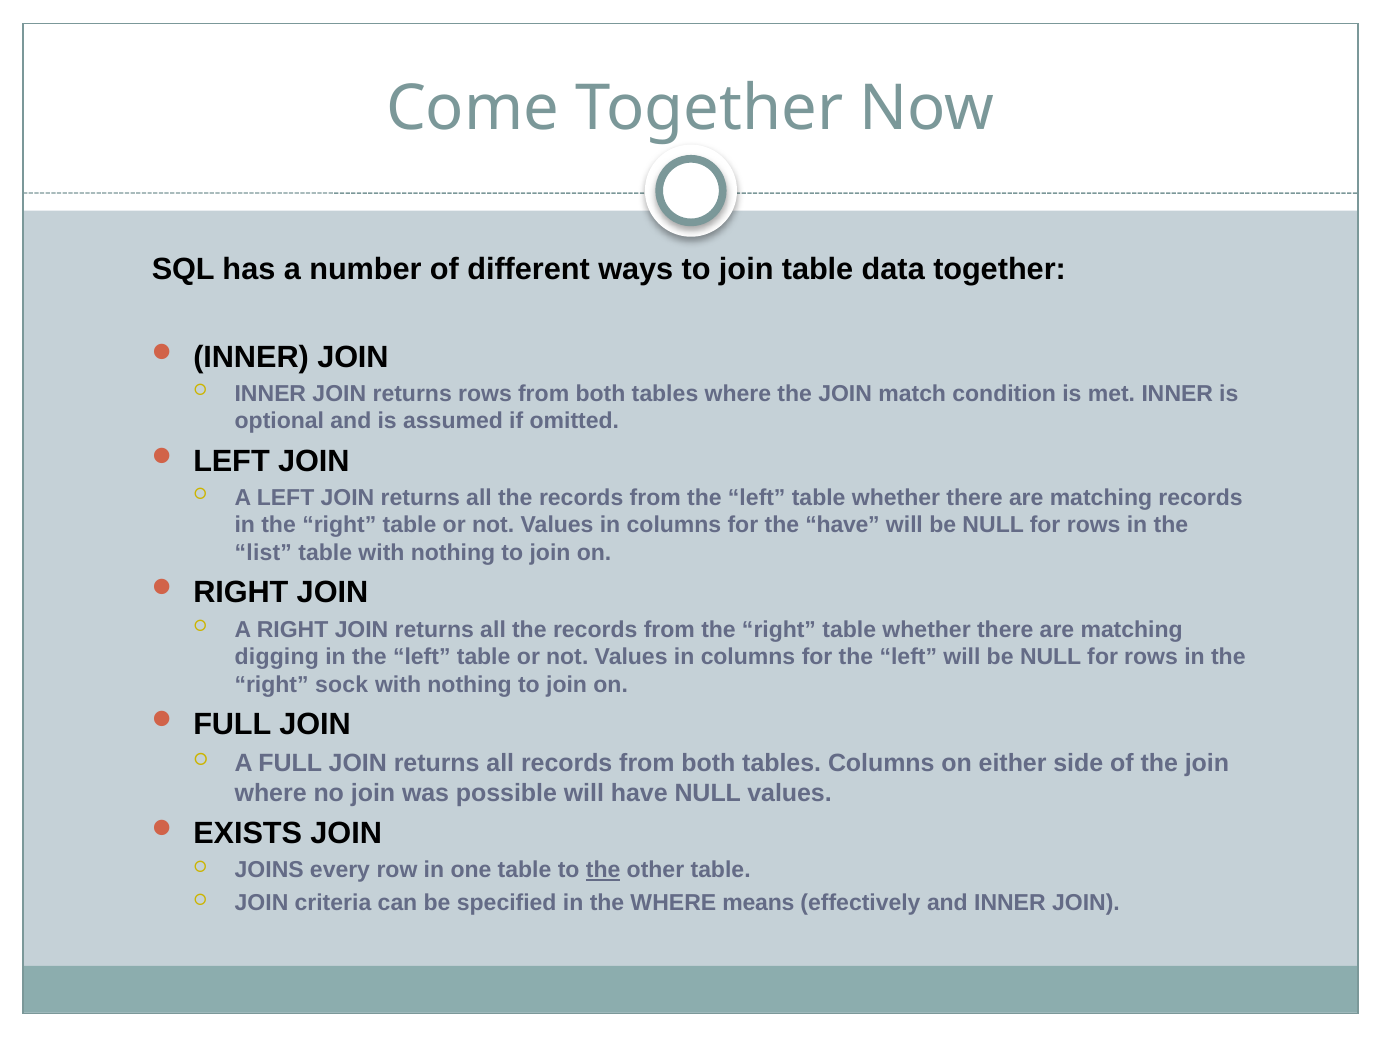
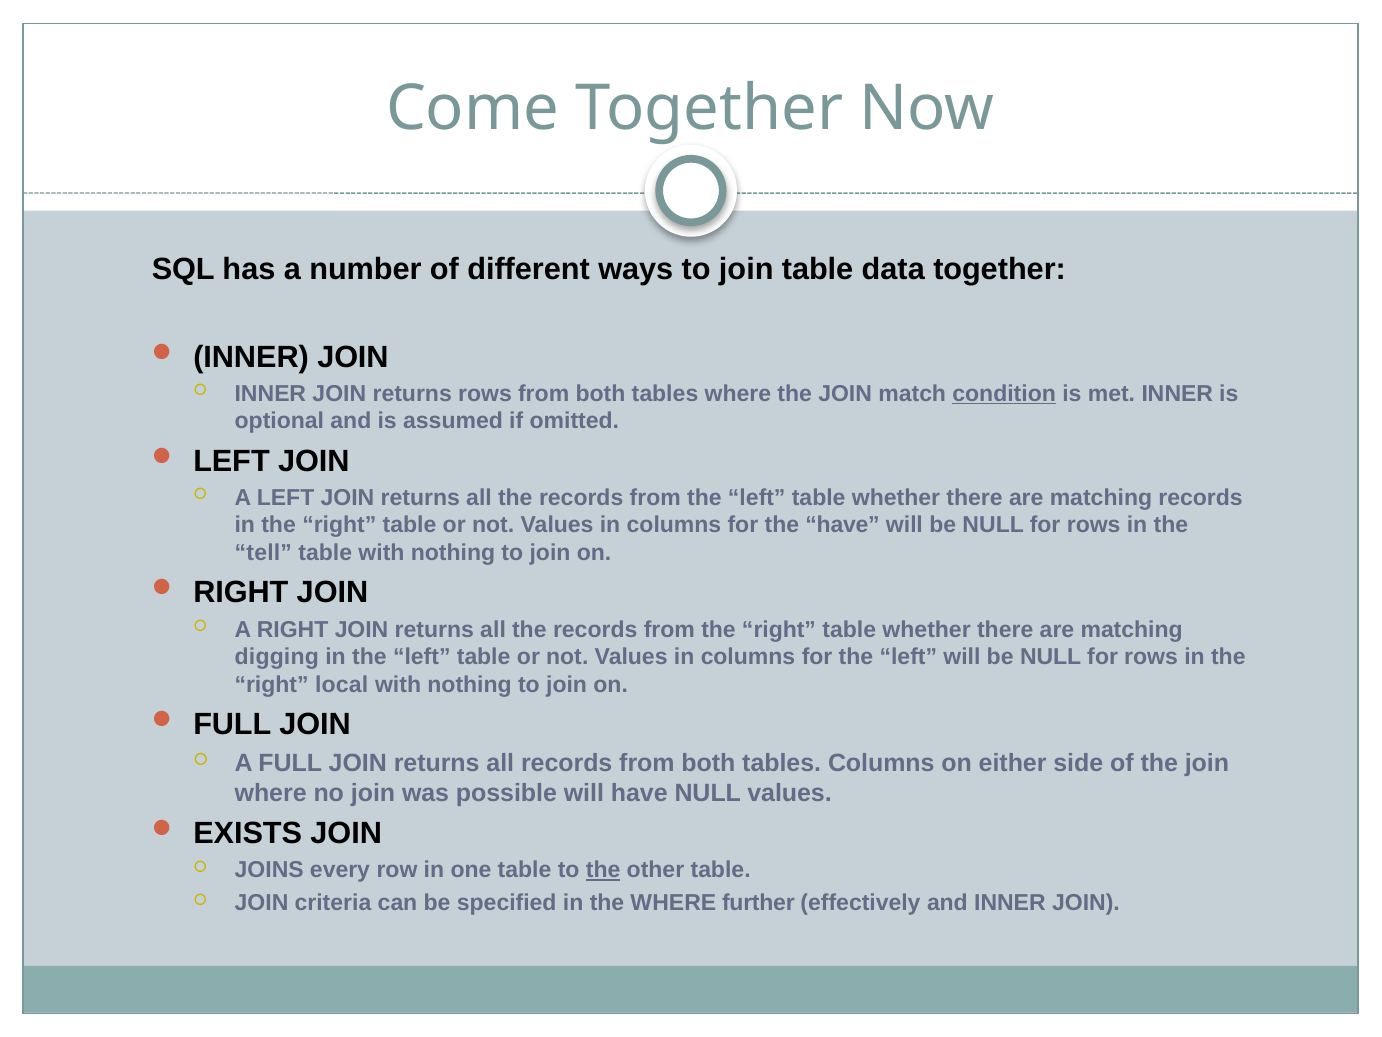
condition underline: none -> present
list: list -> tell
sock: sock -> local
means: means -> further
